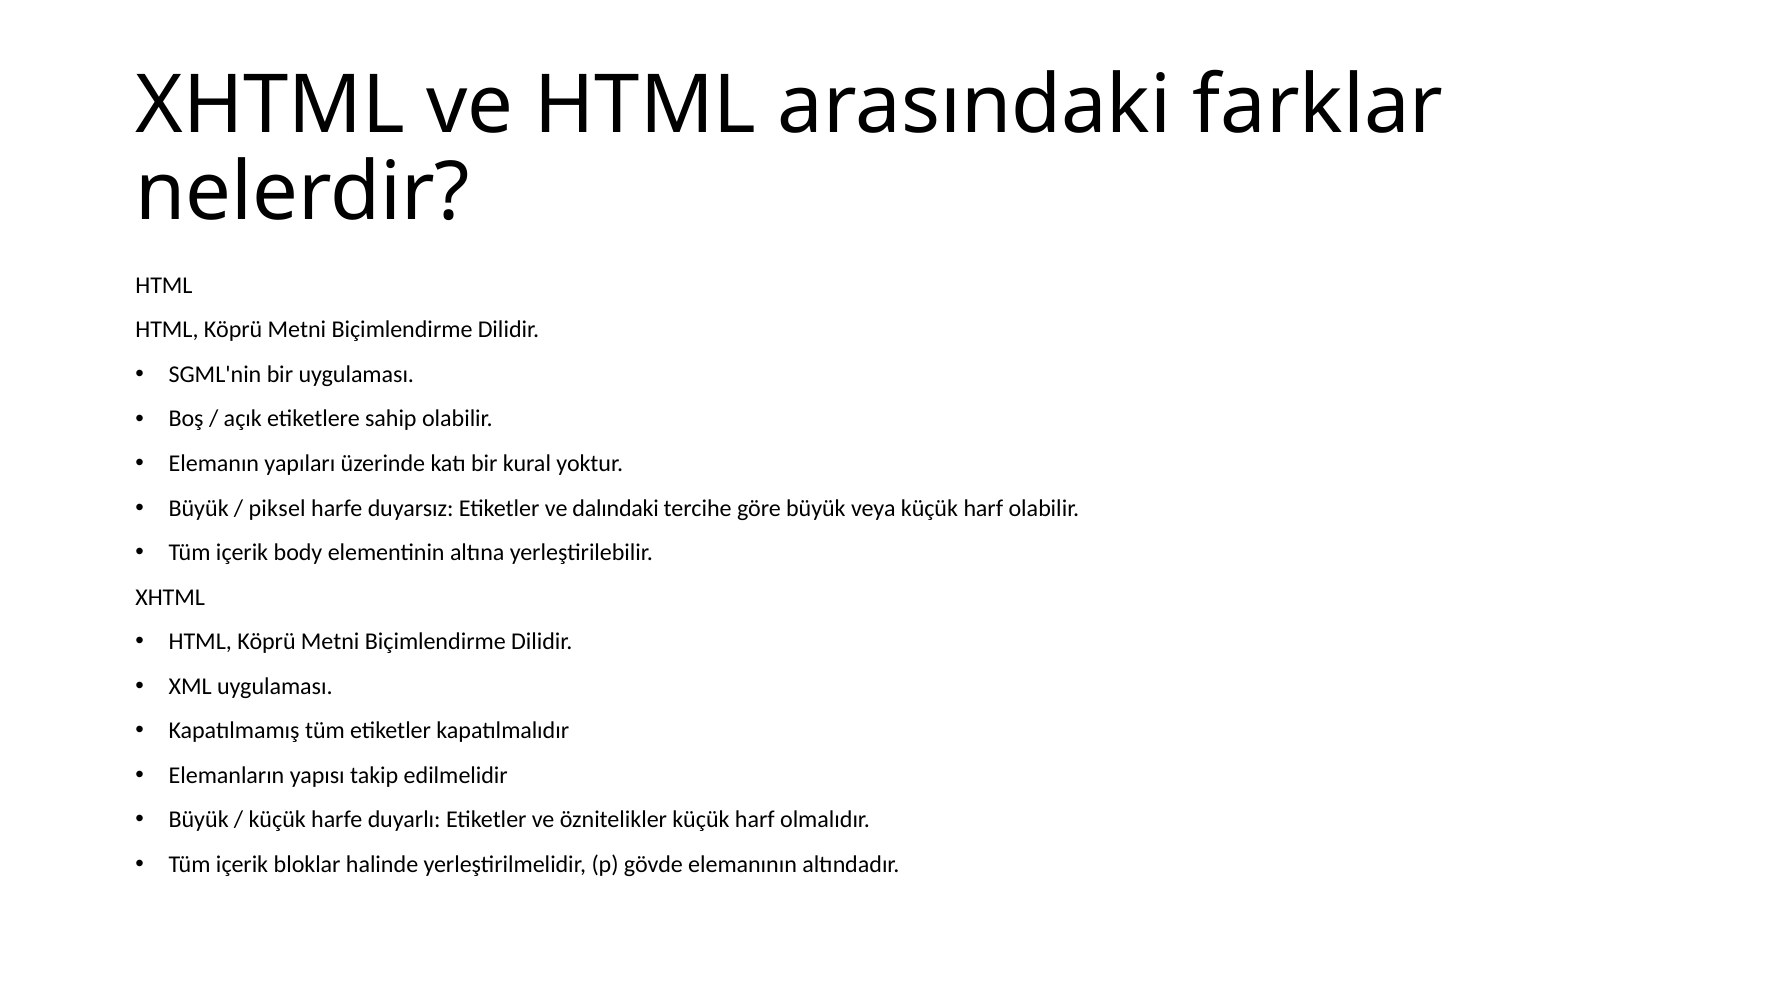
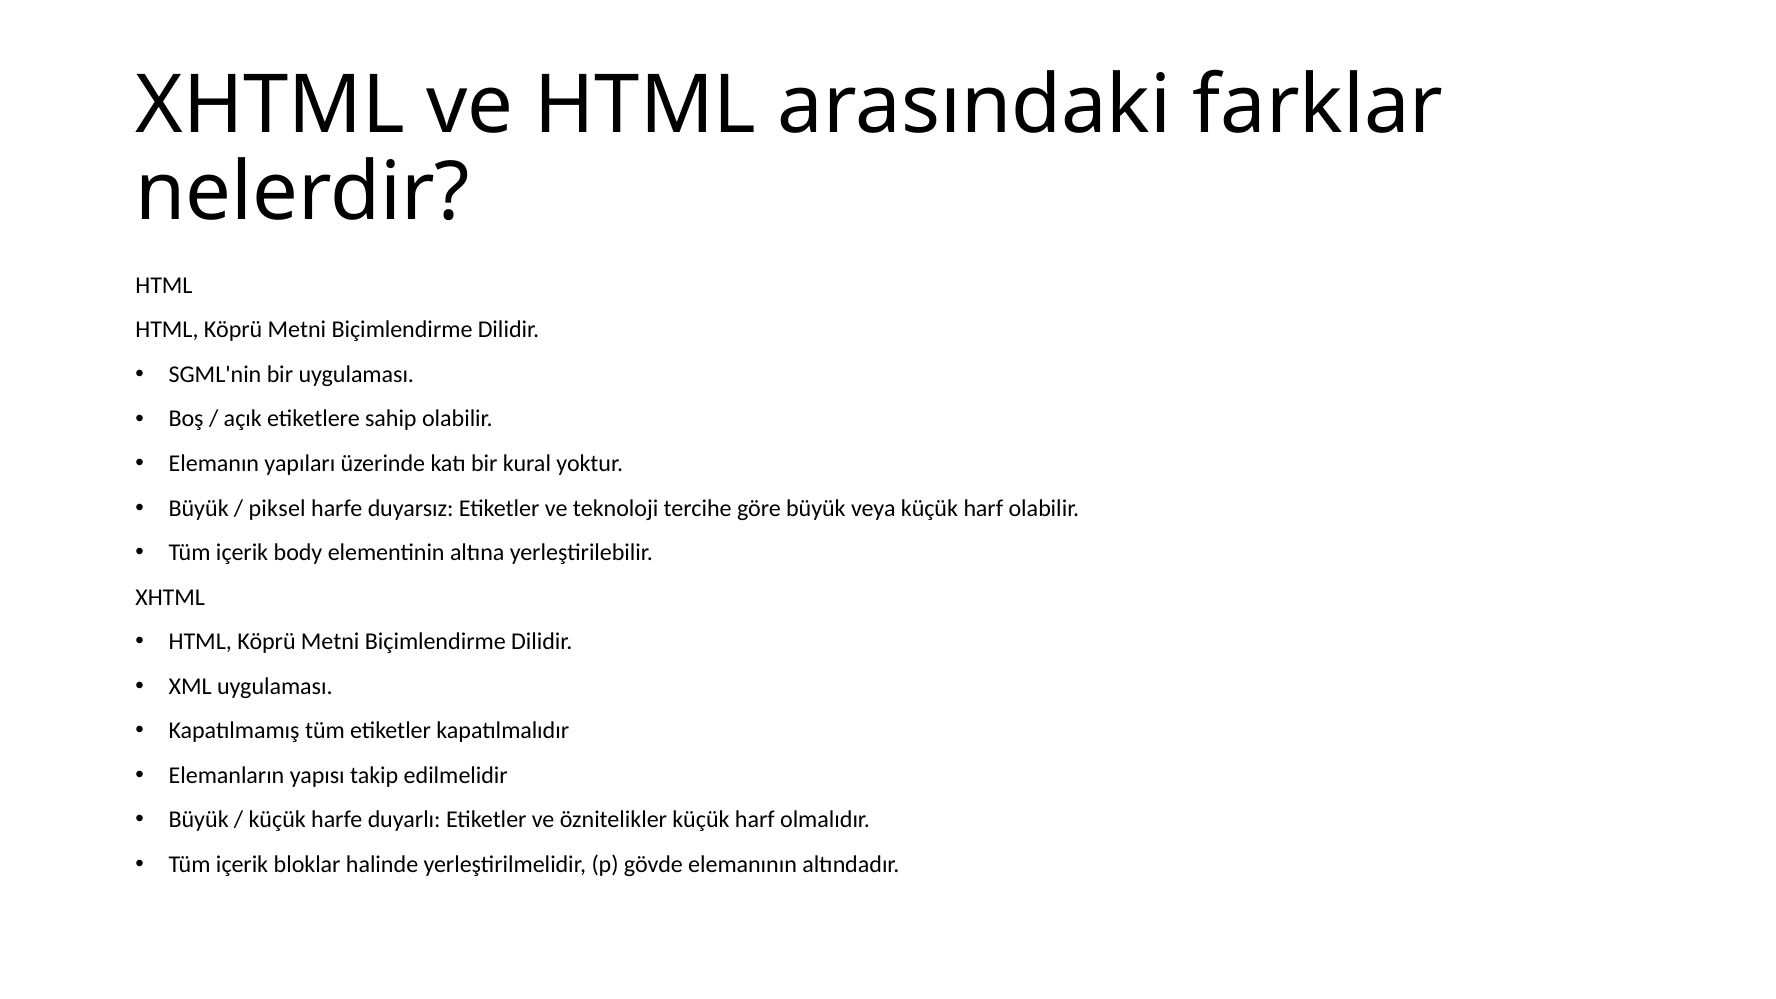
dalındaki: dalındaki -> teknoloji
